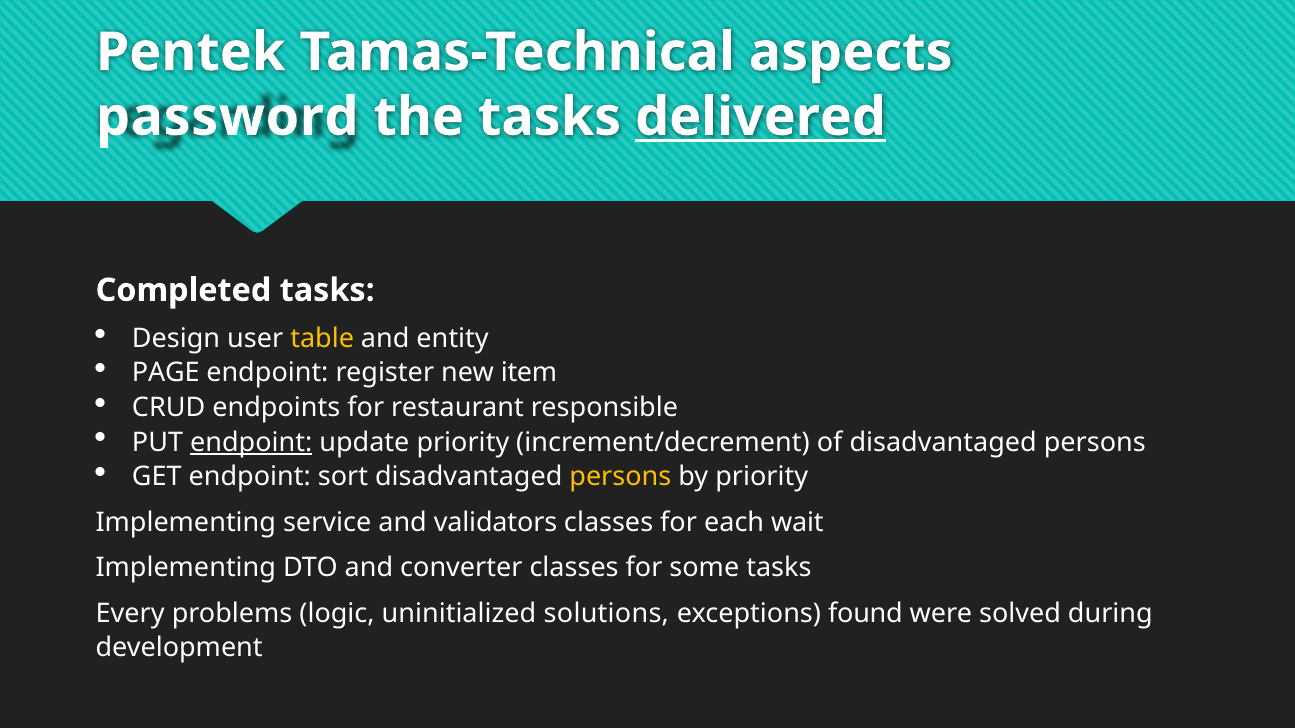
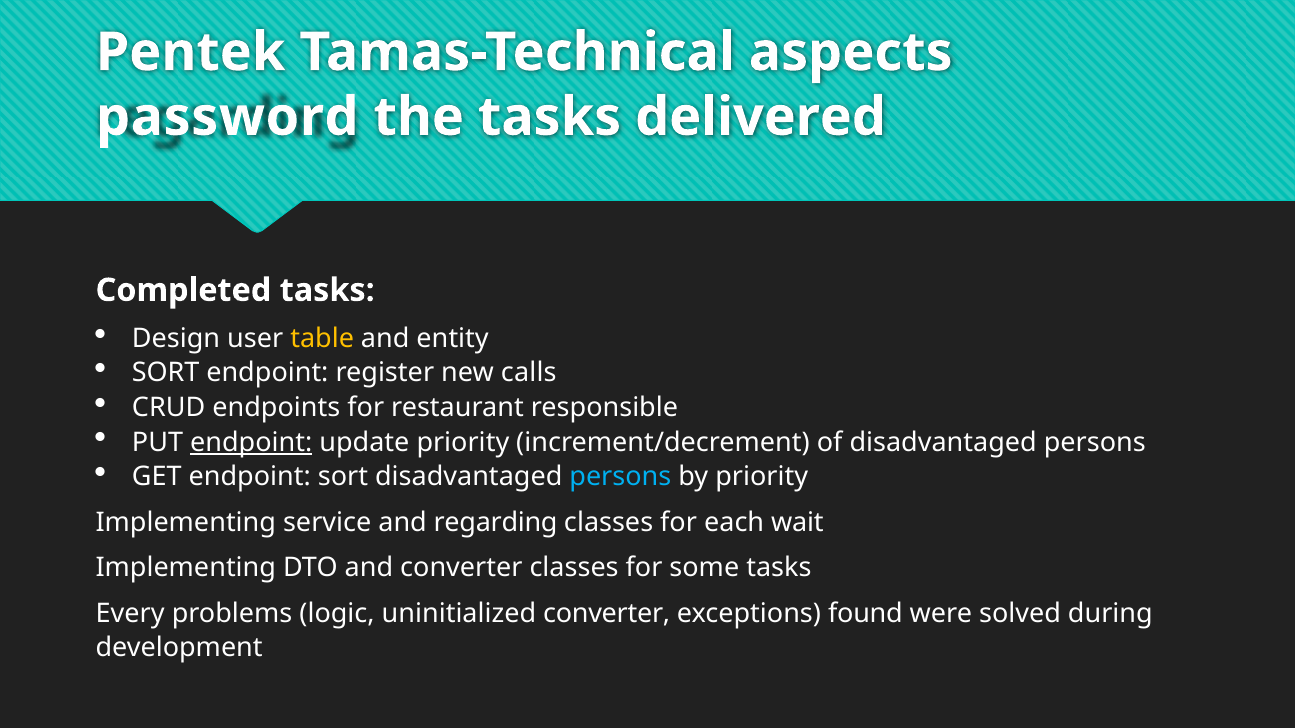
delivered underline: present -> none
PAGE at (166, 373): PAGE -> SORT
item: item -> calls
persons at (620, 477) colour: yellow -> light blue
validators: validators -> regarding
uninitialized solutions: solutions -> converter
